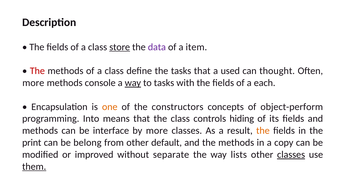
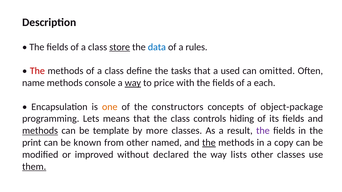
data colour: purple -> blue
item: item -> rules
thought: thought -> omitted
more at (33, 83): more -> name
to tasks: tasks -> price
object-perform: object-perform -> object-package
Into: Into -> Lets
methods at (40, 131) underline: none -> present
interface: interface -> template
the at (263, 131) colour: orange -> purple
belong: belong -> known
default: default -> named
the at (209, 143) underline: none -> present
separate: separate -> declared
classes at (291, 155) underline: present -> none
